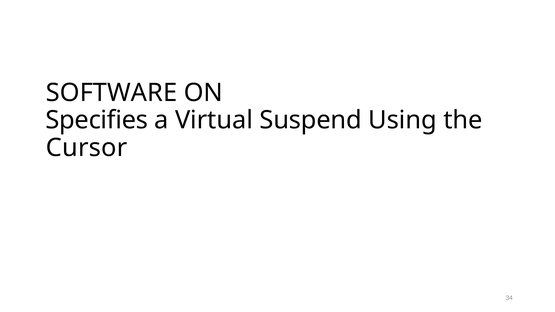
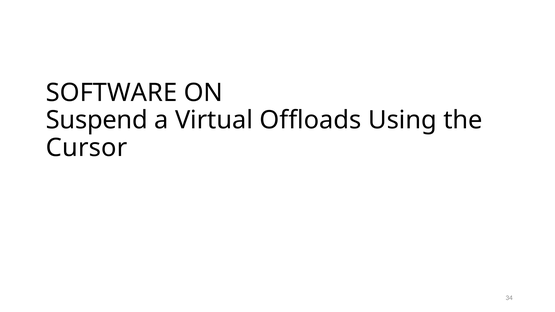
Specifies: Specifies -> Suspend
Suspend: Suspend -> Offloads
